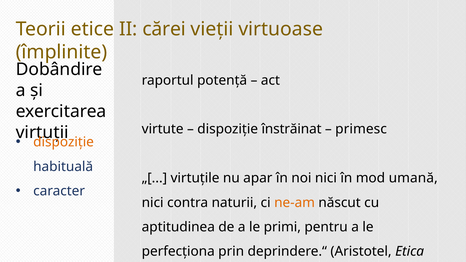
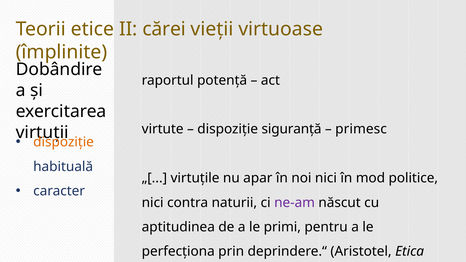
înstrăinat: înstrăinat -> siguranță
umană: umană -> politice
ne-am colour: orange -> purple
